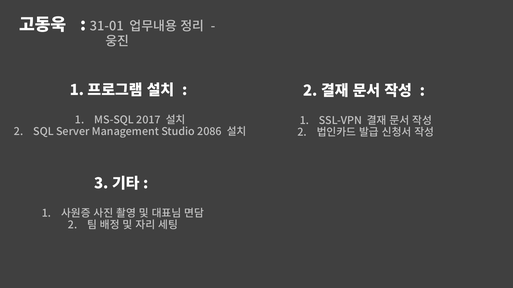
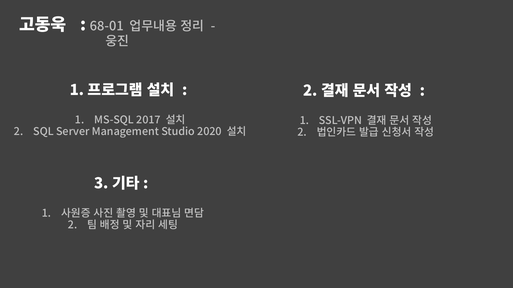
31-01: 31-01 -> 68-01
2086: 2086 -> 2020
